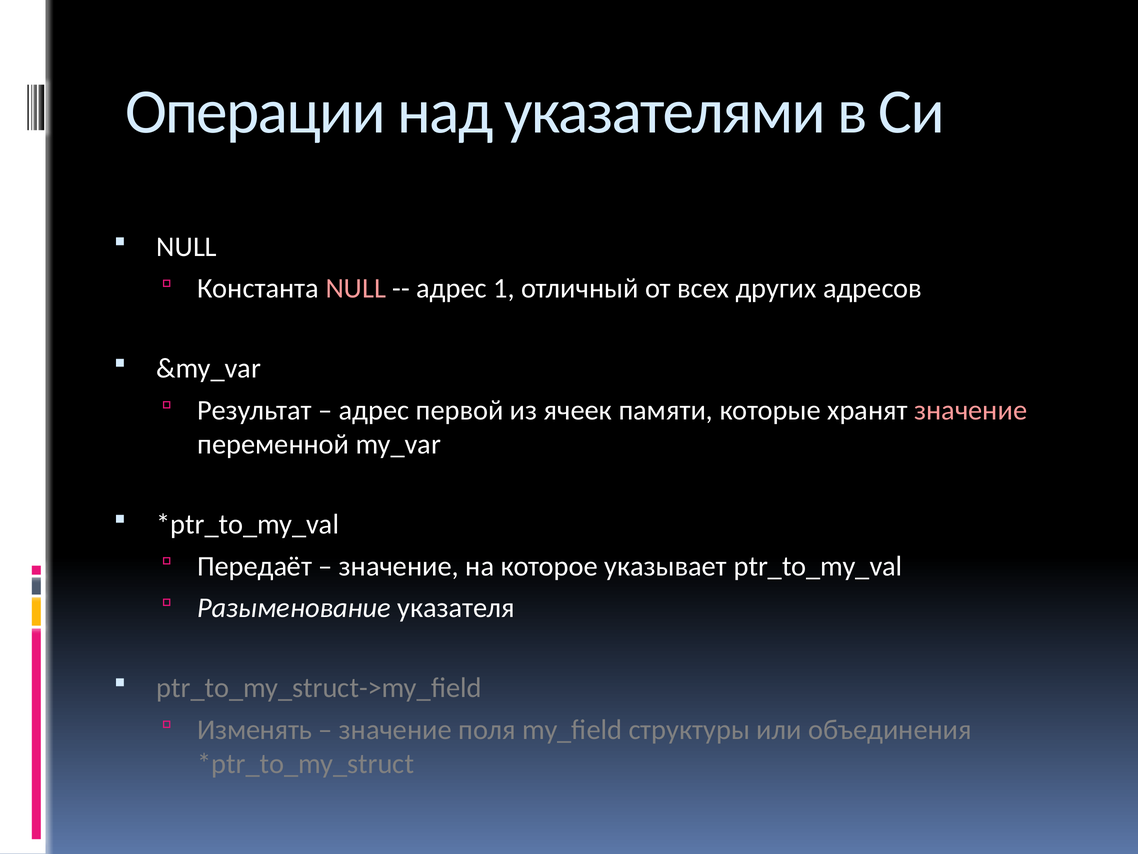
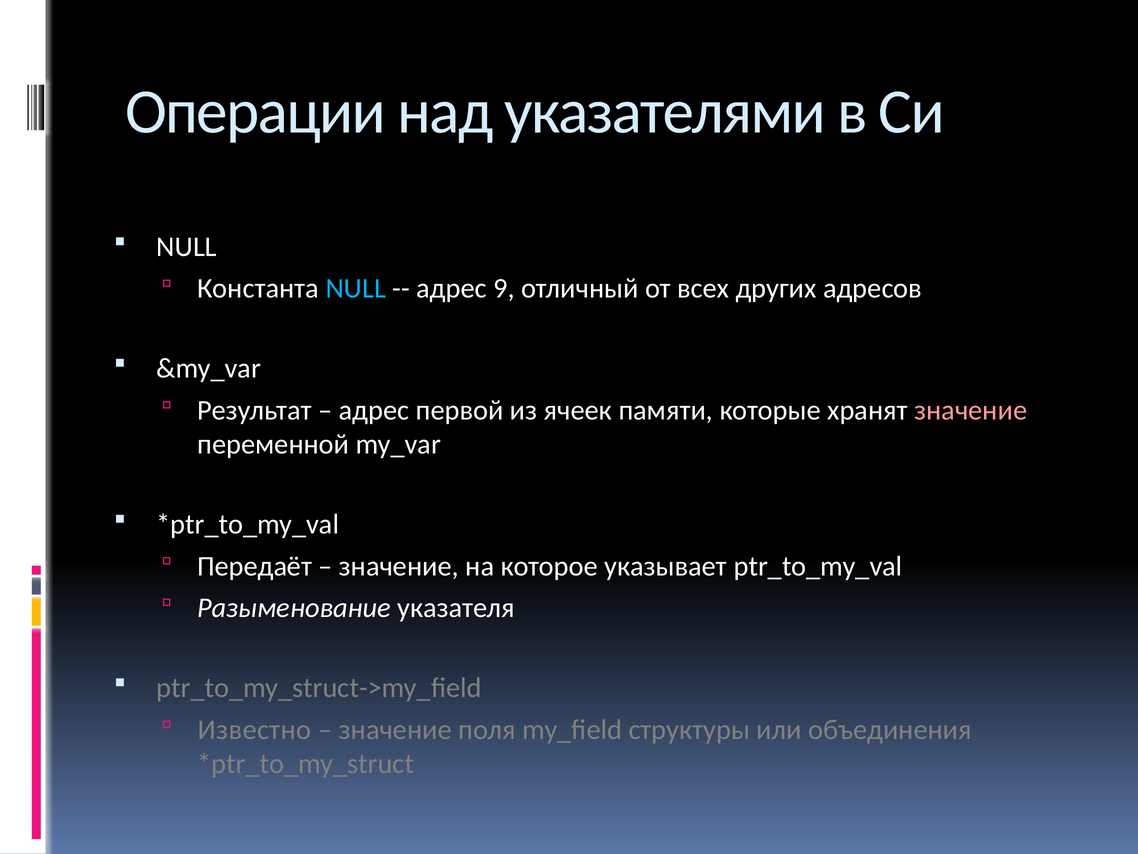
NULL at (356, 288) colour: pink -> light blue
1: 1 -> 9
Изменять: Изменять -> Известно
